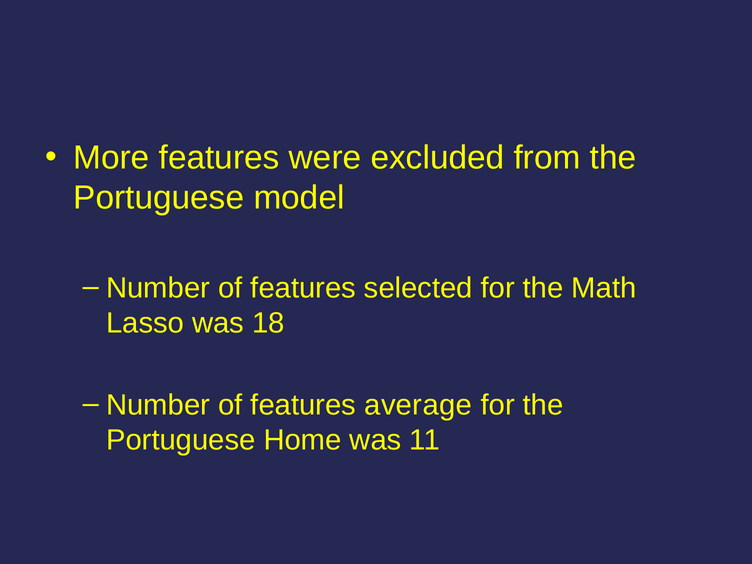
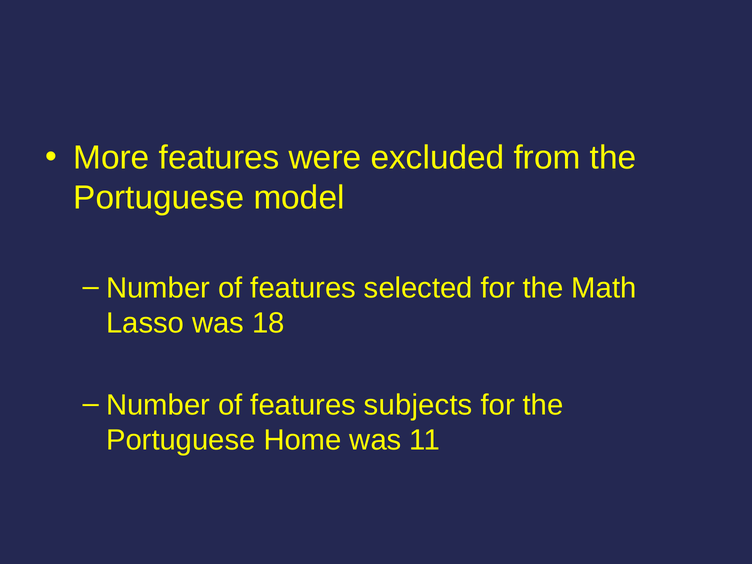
average: average -> subjects
